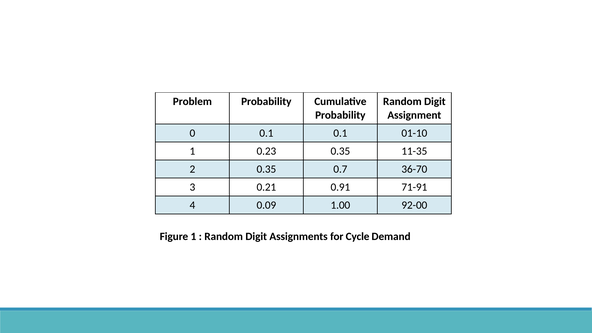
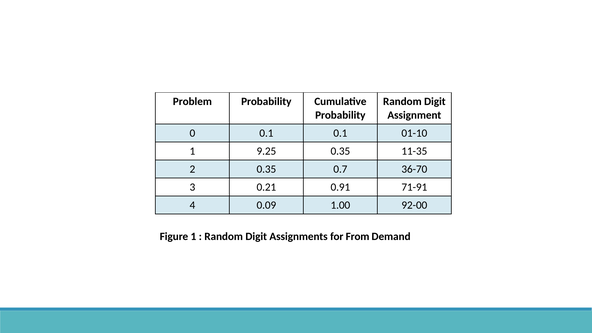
0.23: 0.23 -> 9.25
Cycle: Cycle -> From
